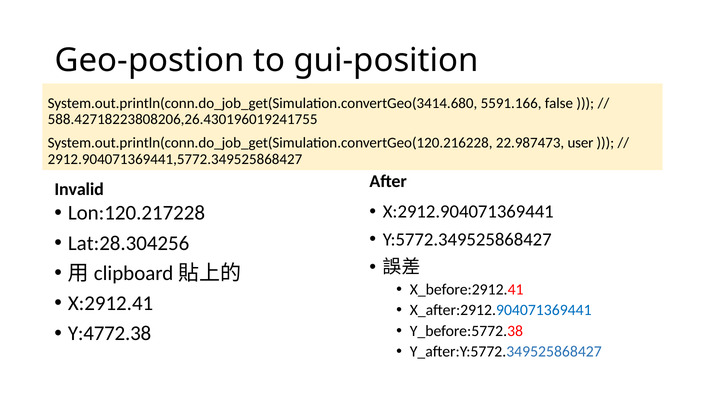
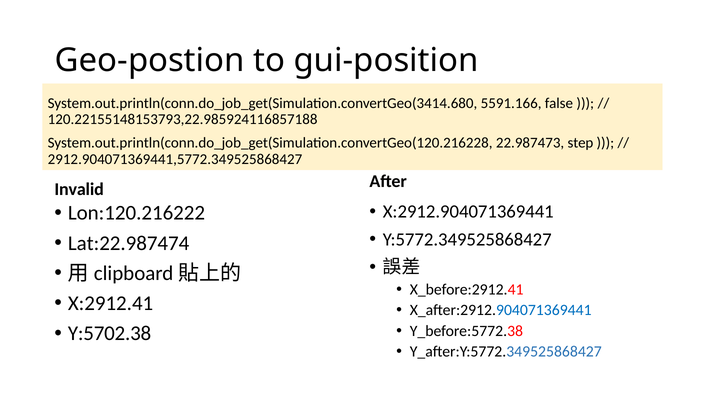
588.42718223808206,26.430196019241755: 588.42718223808206,26.430196019241755 -> 120.22155148153793,22.985924116857188
user: user -> step
Lon:120.217228: Lon:120.217228 -> Lon:120.216222
Lat:28.304256: Lat:28.304256 -> Lat:22.987474
Y:4772.38: Y:4772.38 -> Y:5702.38
